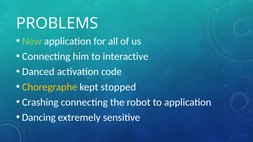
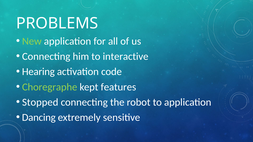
Danced: Danced -> Hearing
Choregraphe colour: yellow -> light green
stopped: stopped -> features
Crashing: Crashing -> Stopped
